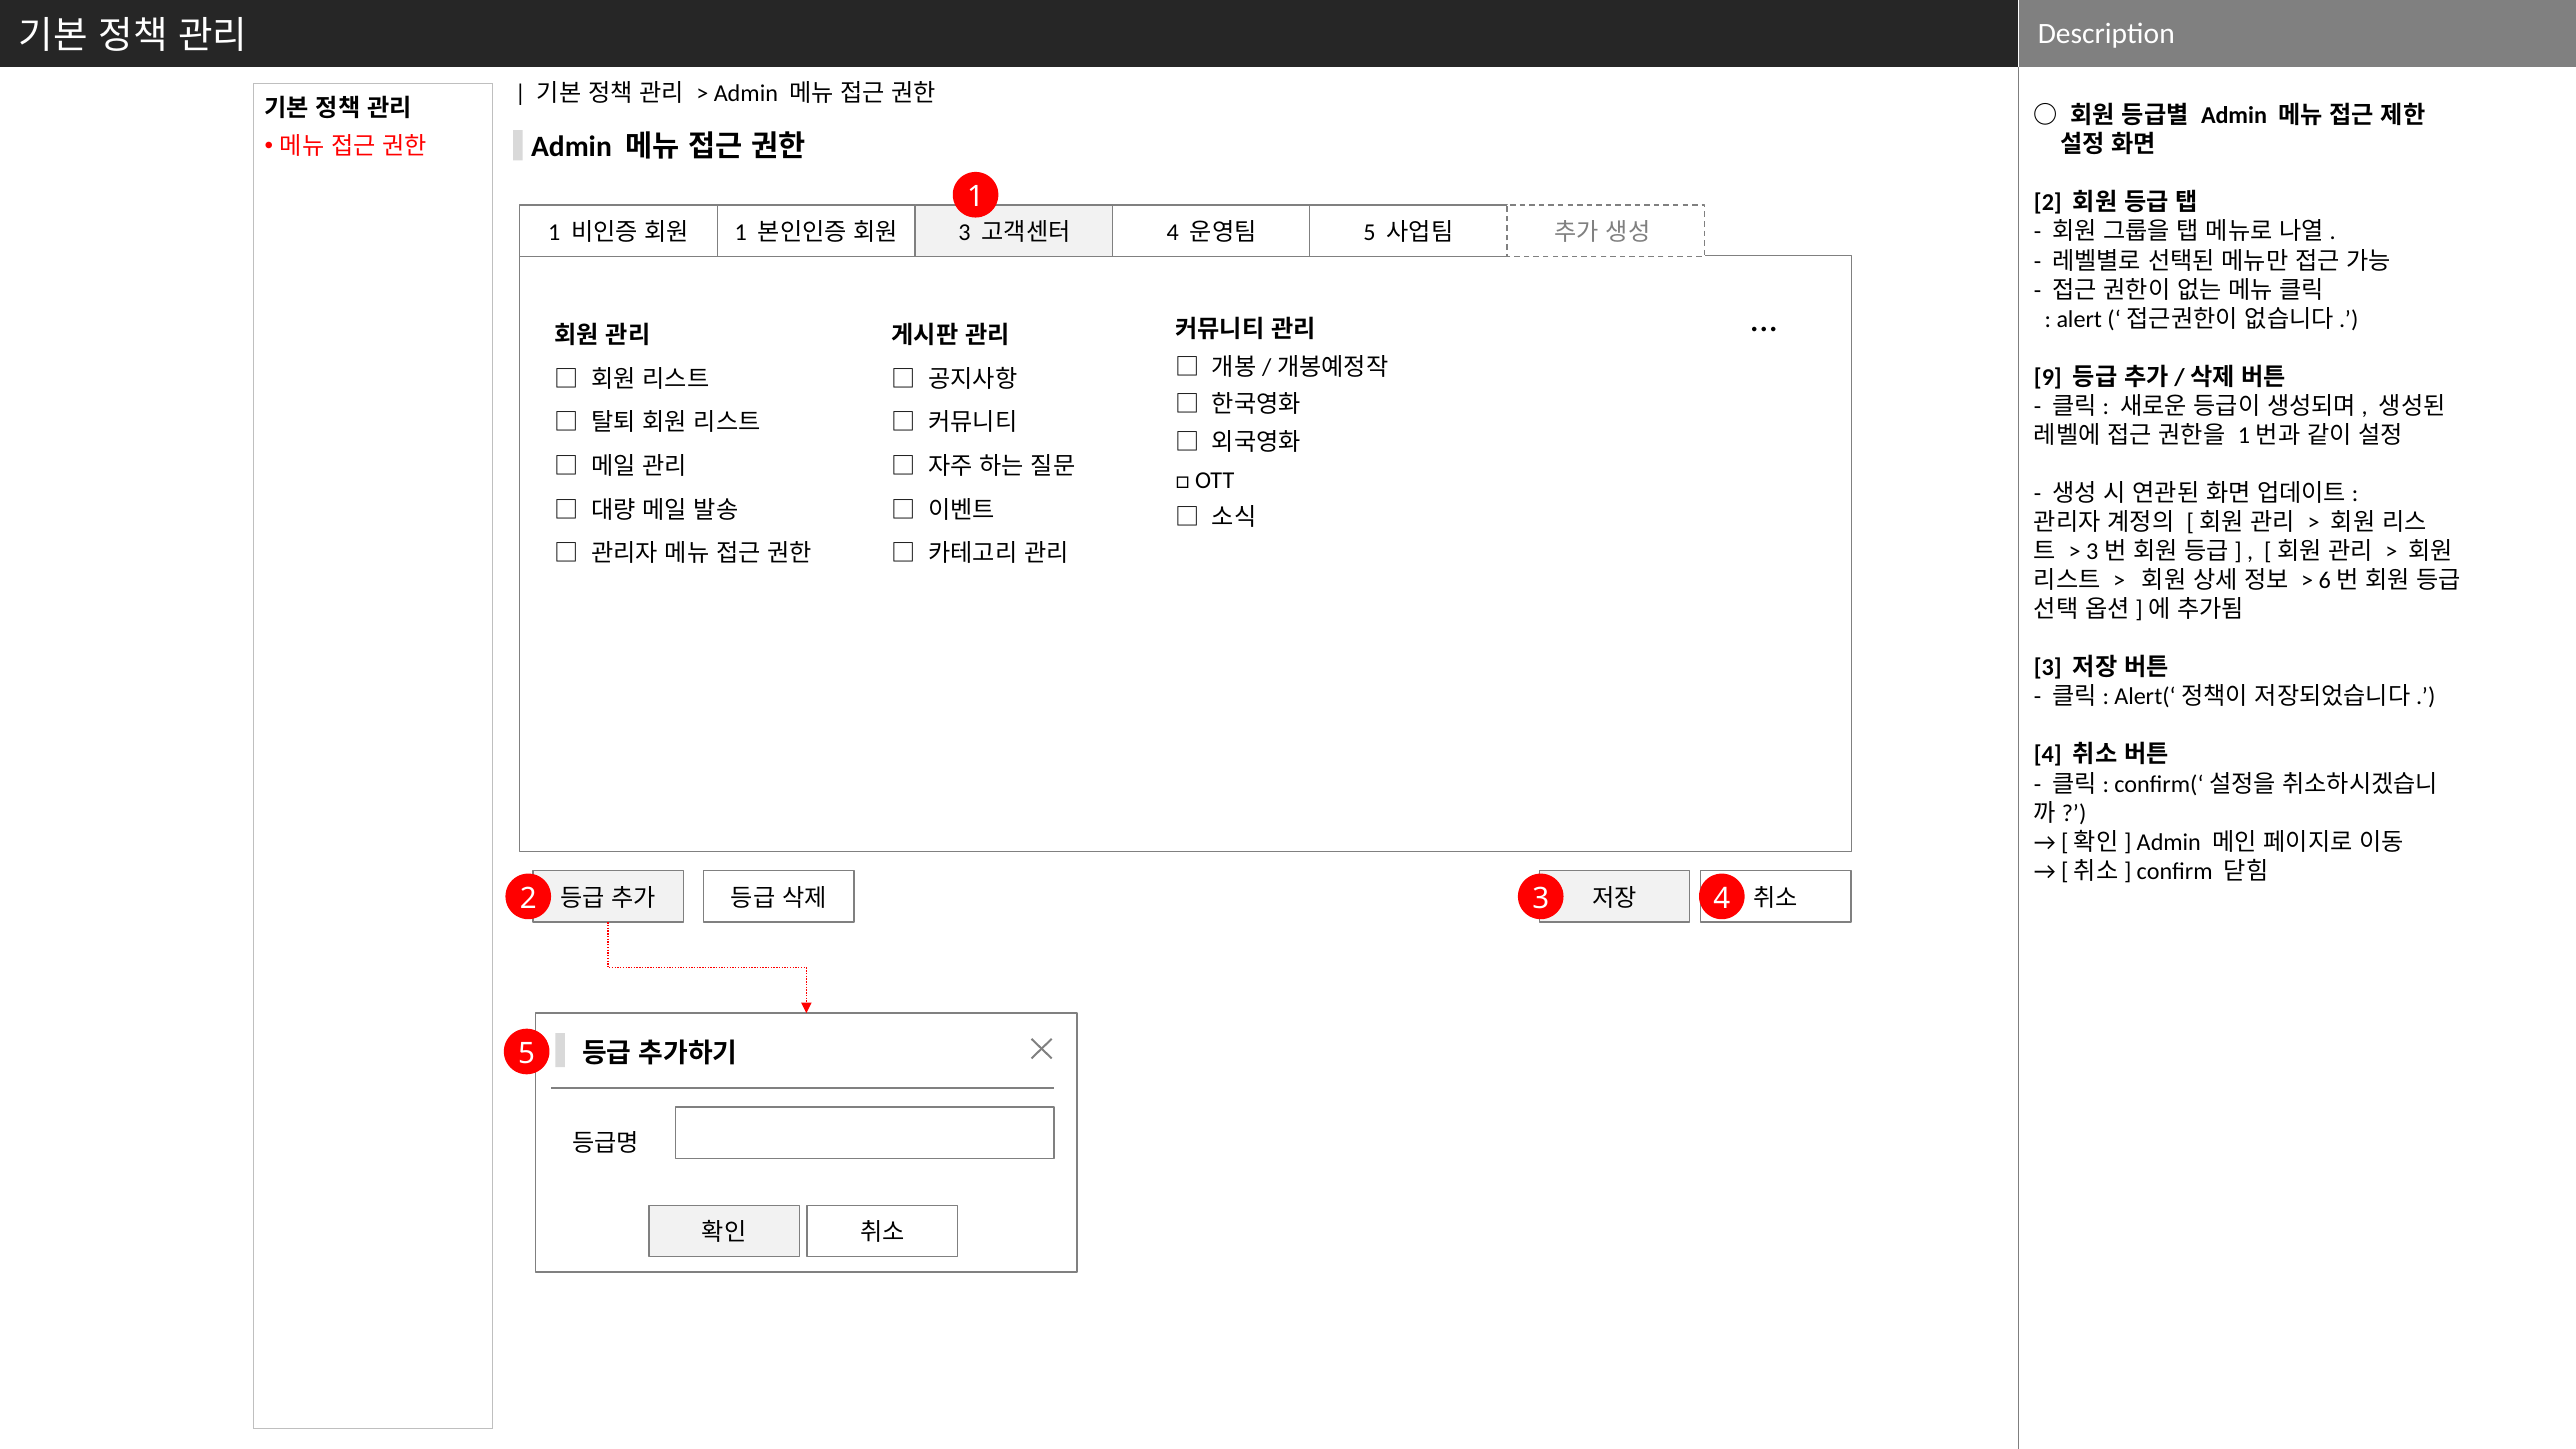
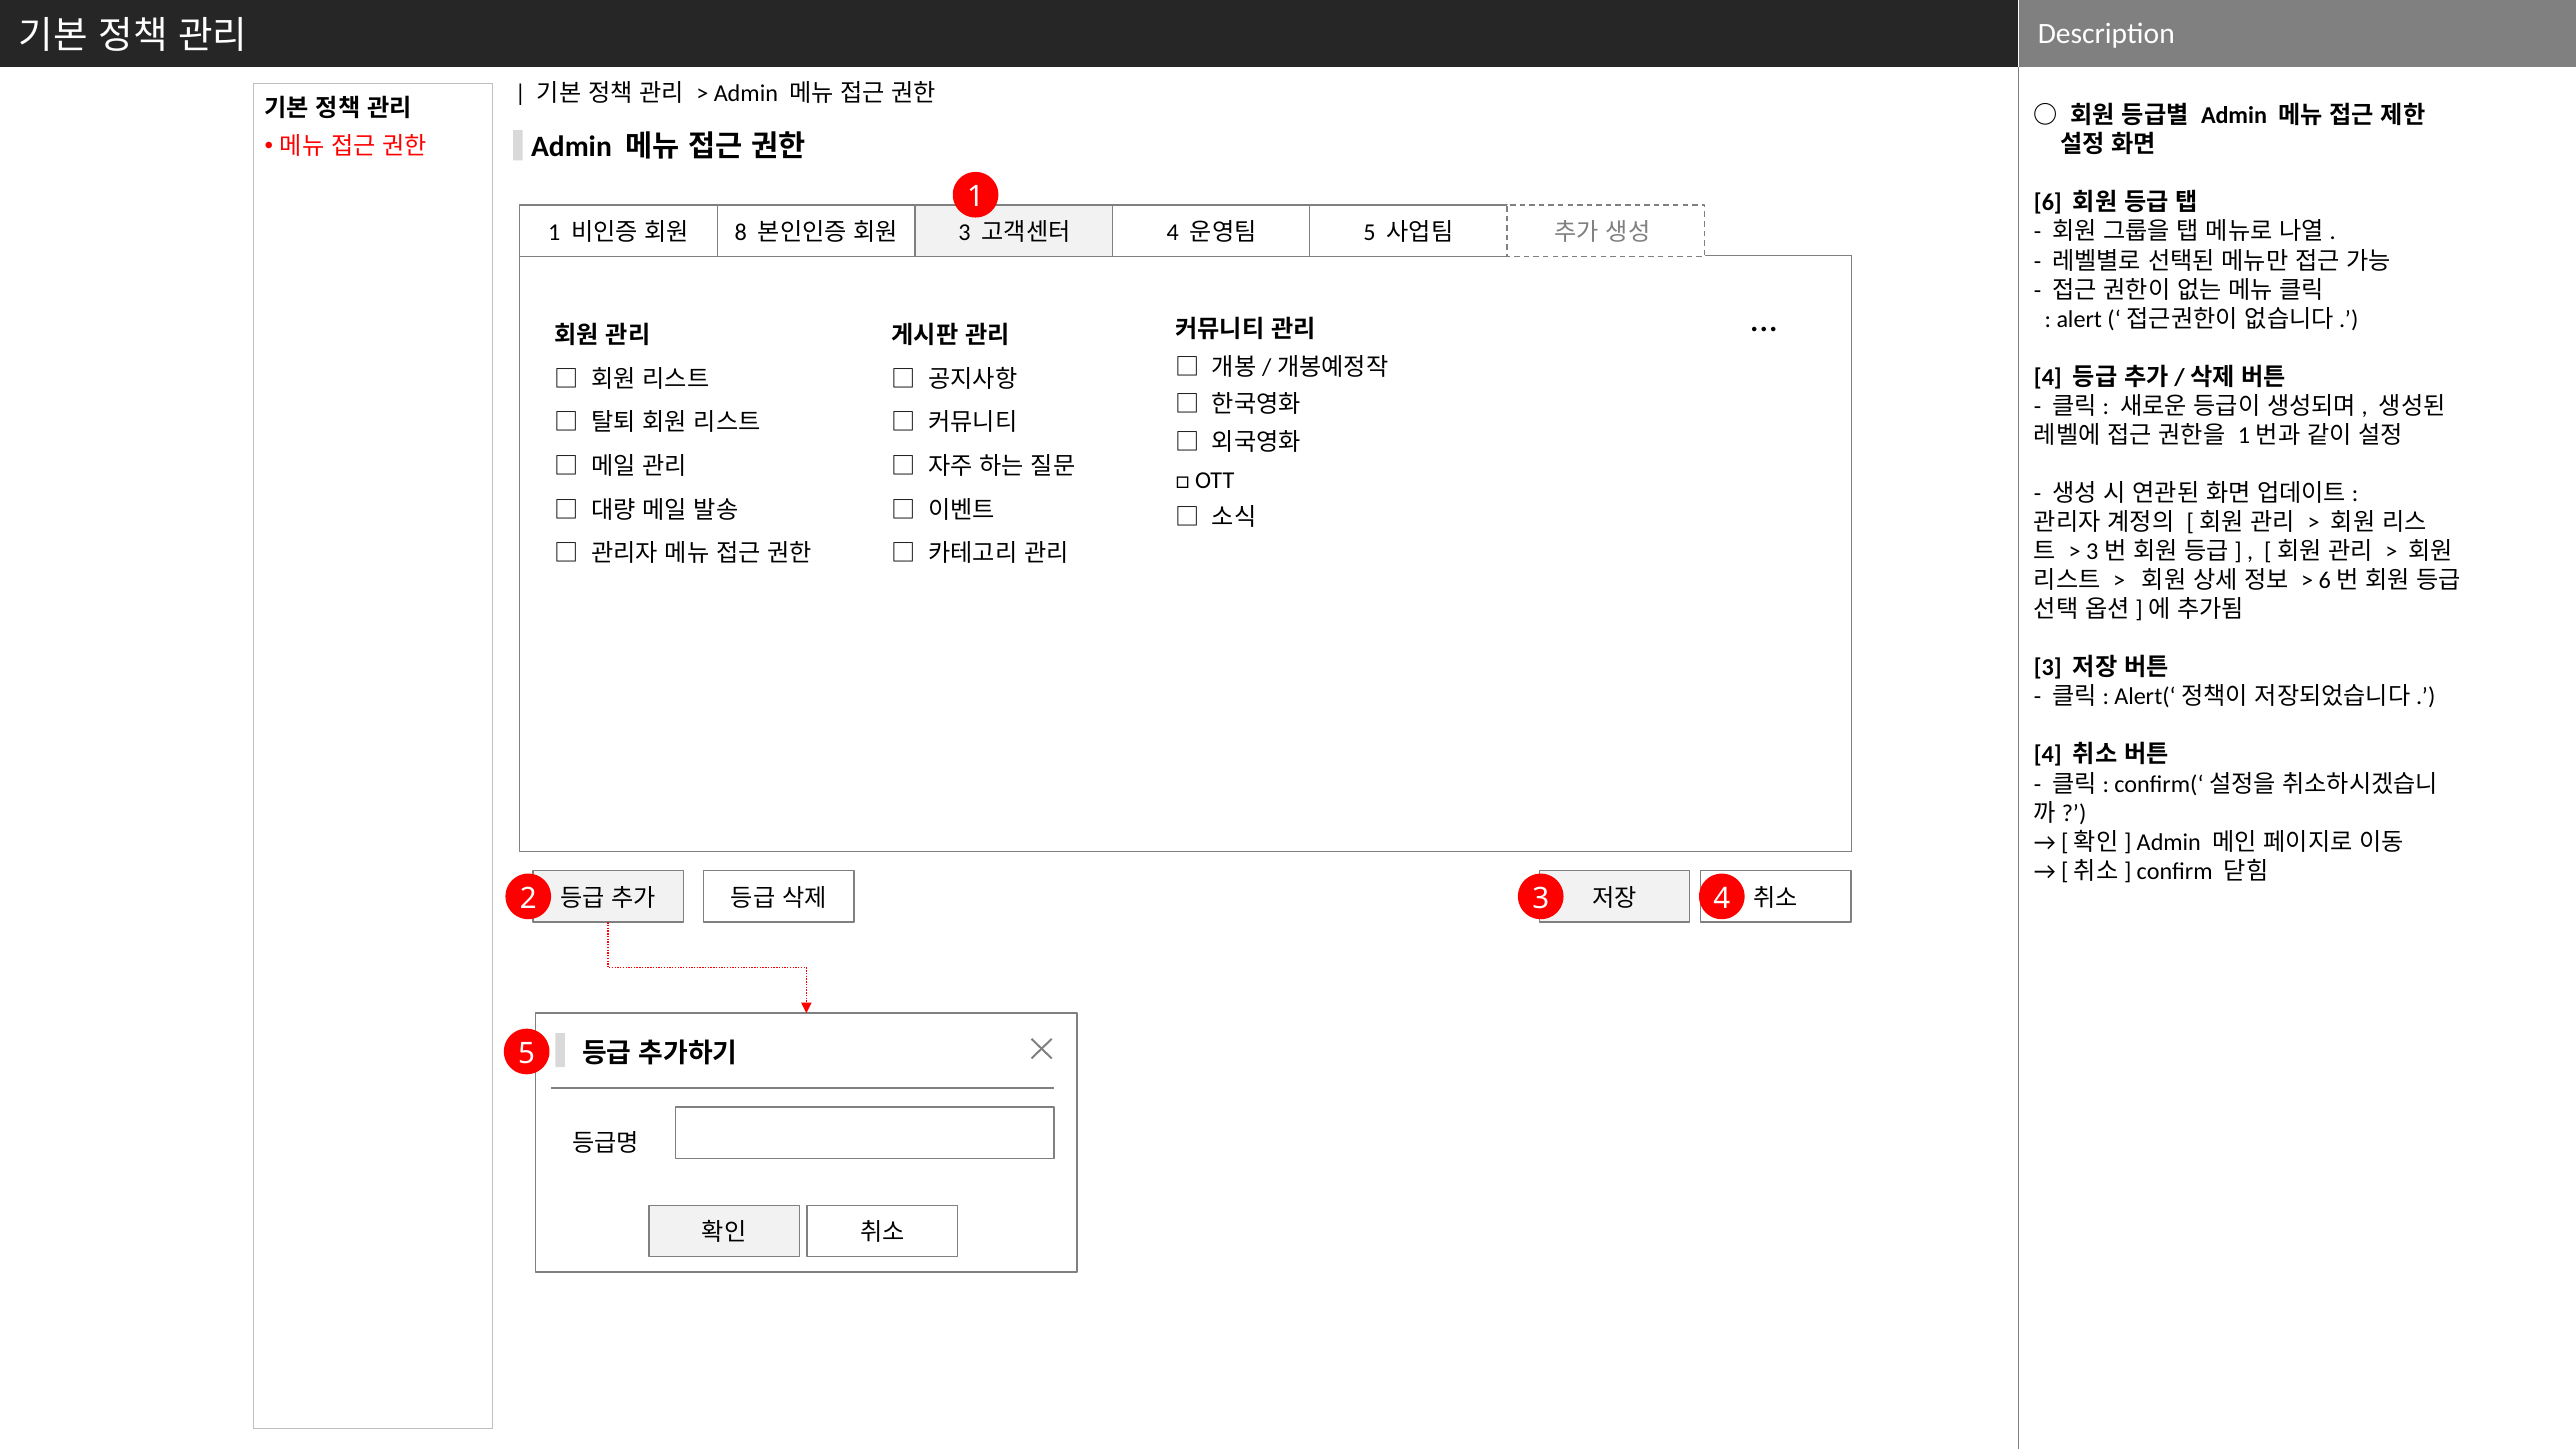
2 at (2048, 203): 2 -> 6
1 at (741, 232): 1 -> 8
9 at (2048, 377): 9 -> 4
